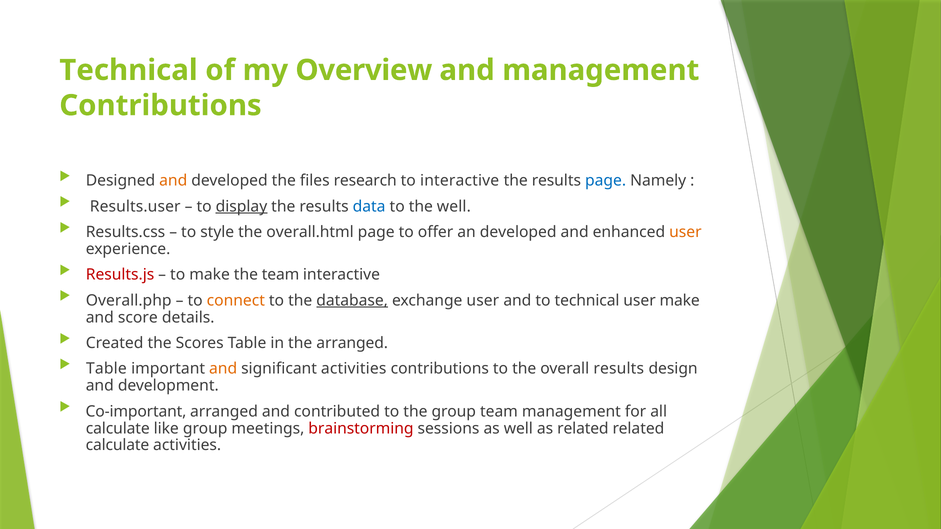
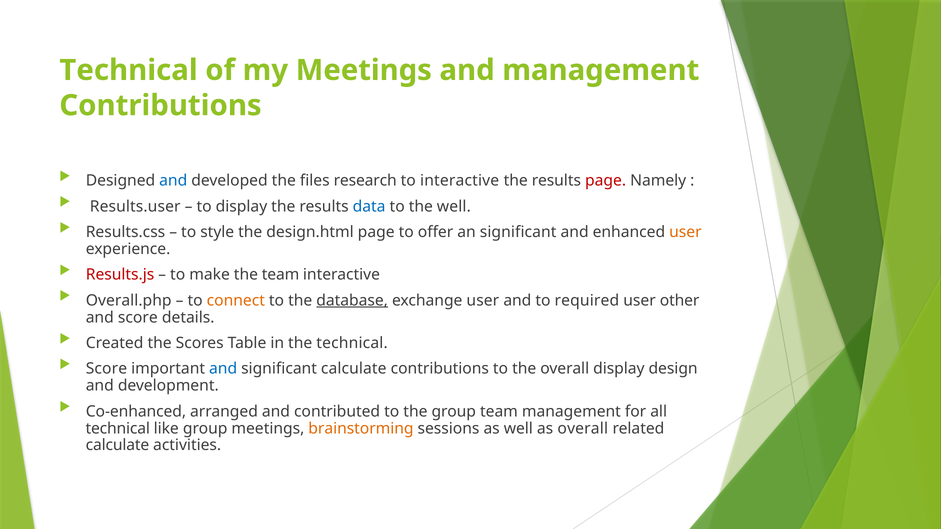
my Overview: Overview -> Meetings
and at (173, 181) colour: orange -> blue
page at (606, 181) colour: blue -> red
display at (241, 207) underline: present -> none
overall.html: overall.html -> design.html
an developed: developed -> significant
to technical: technical -> required
user make: make -> other
the arranged: arranged -> technical
Table at (106, 369): Table -> Score
and at (223, 369) colour: orange -> blue
significant activities: activities -> calculate
overall results: results -> display
Co-important: Co-important -> Co-enhanced
calculate at (118, 429): calculate -> technical
brainstorming colour: red -> orange
as related: related -> overall
